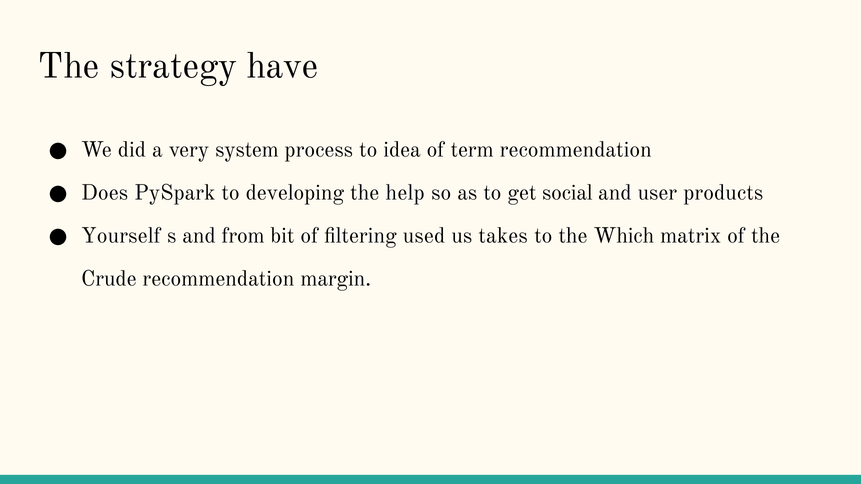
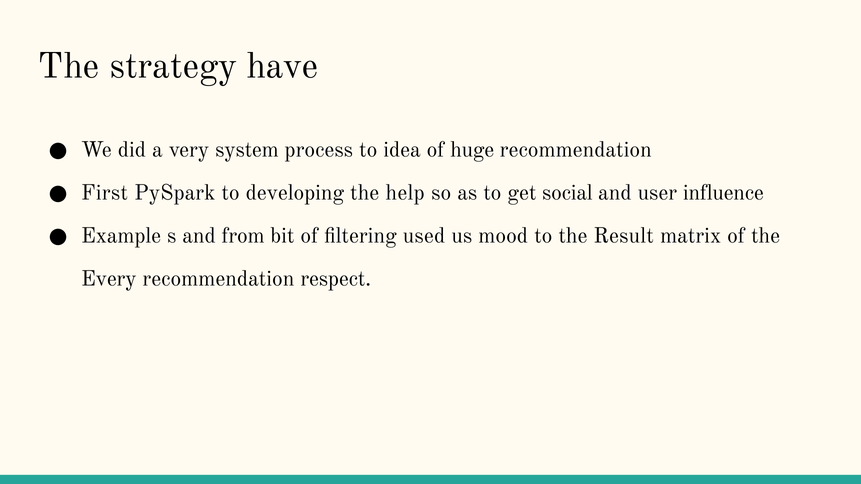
term: term -> huge
Does: Does -> First
products: products -> influence
Yourself: Yourself -> Example
takes: takes -> mood
Which: Which -> Result
Crude: Crude -> Every
margin: margin -> respect
